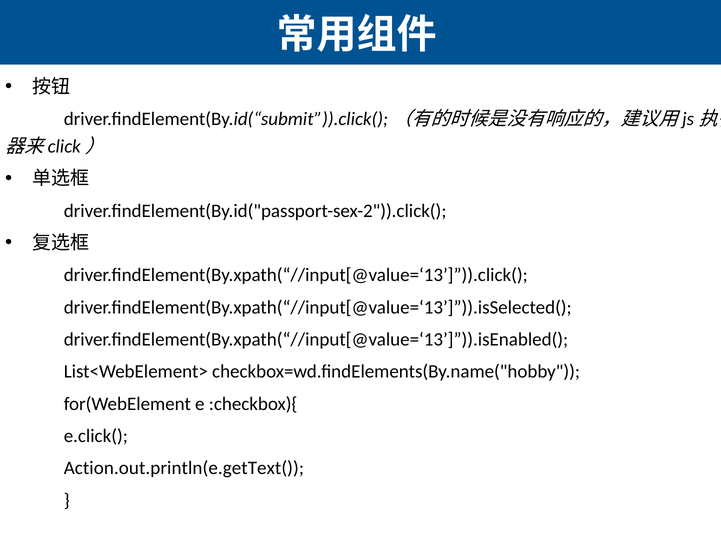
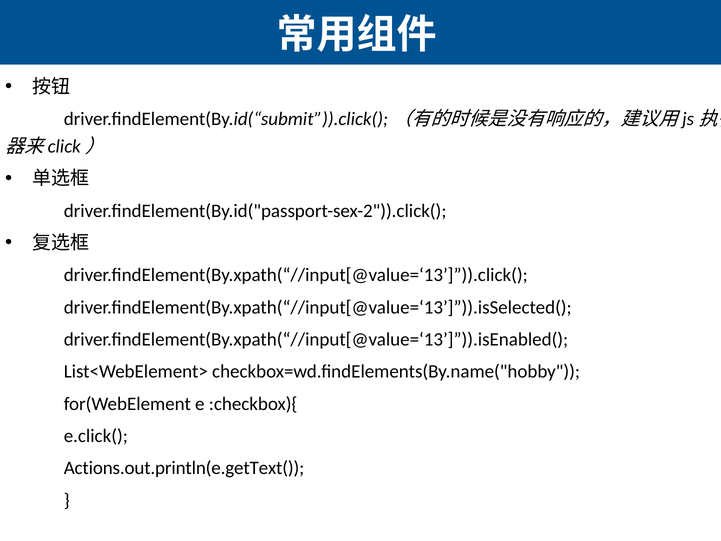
Action.out.println(e.getText(: Action.out.println(e.getText( -> Actions.out.println(e.getText(
